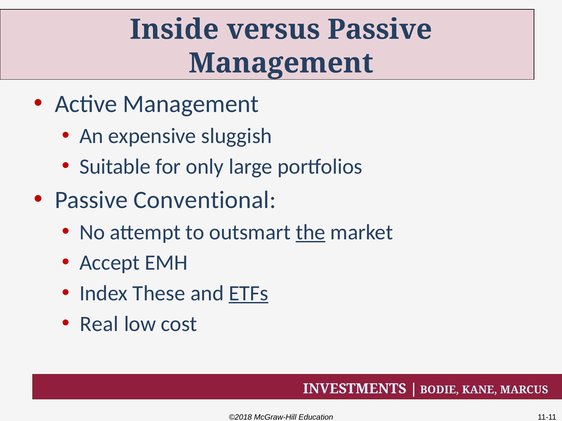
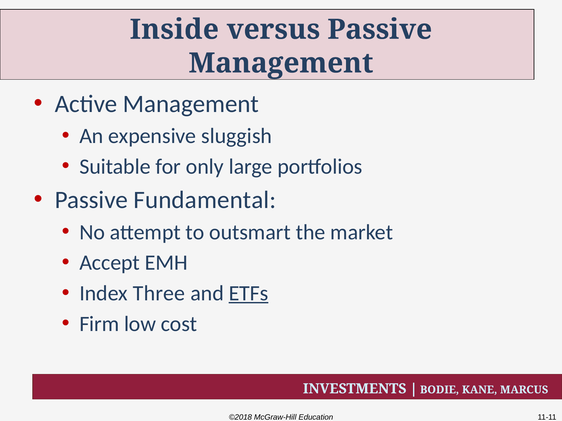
Conventional: Conventional -> Fundamental
the underline: present -> none
These: These -> Three
Real: Real -> Firm
